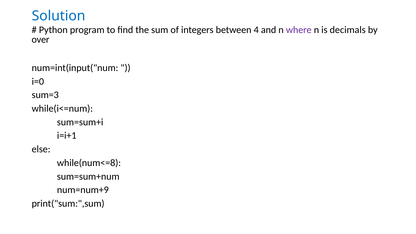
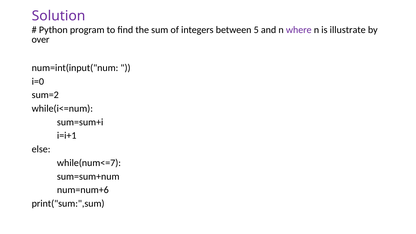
Solution colour: blue -> purple
4: 4 -> 5
decimals: decimals -> illustrate
sum=3: sum=3 -> sum=2
while(num<=8: while(num<=8 -> while(num<=7
num=num+9: num=num+9 -> num=num+6
